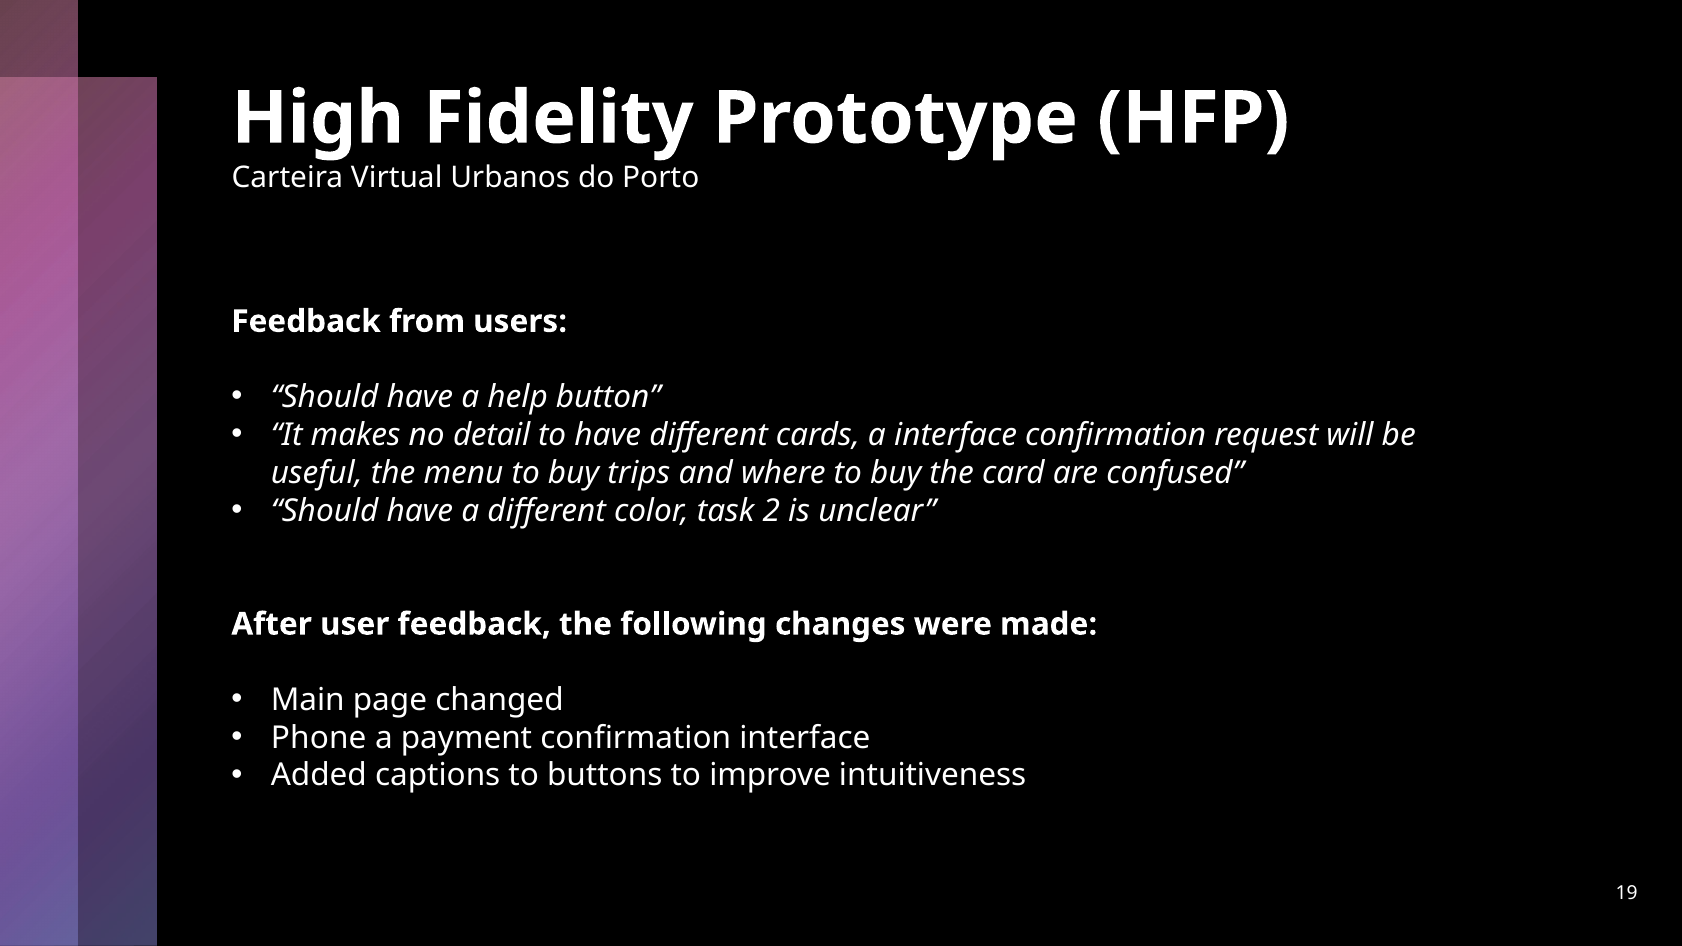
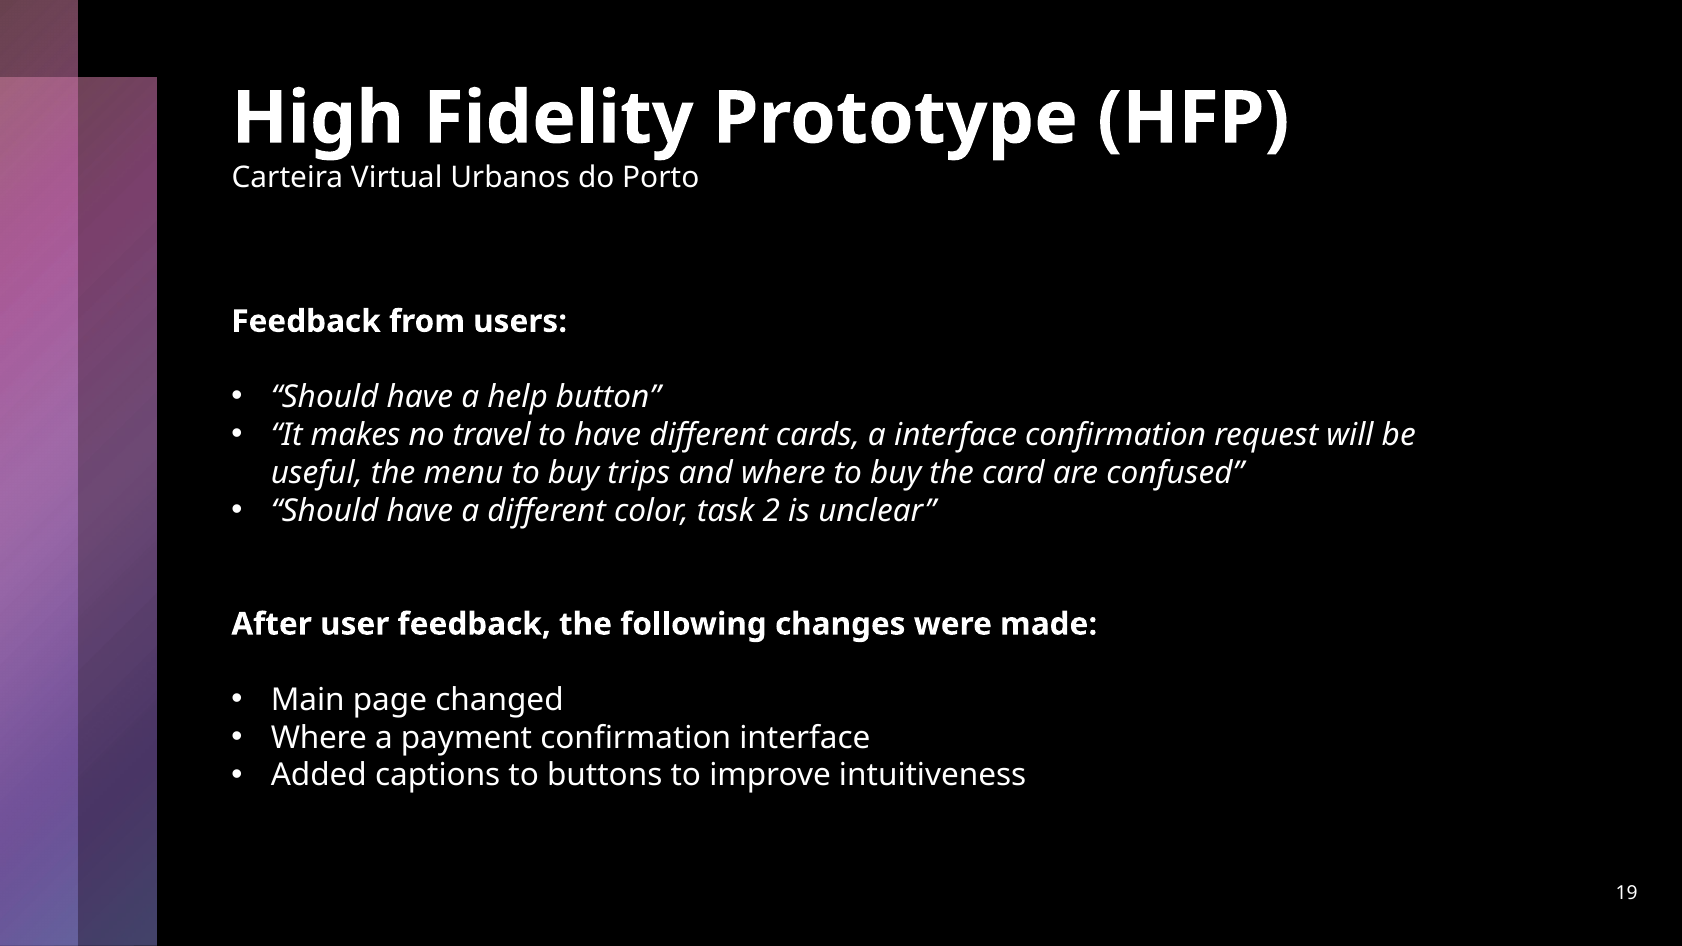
detail: detail -> travel
Phone at (319, 738): Phone -> Where
